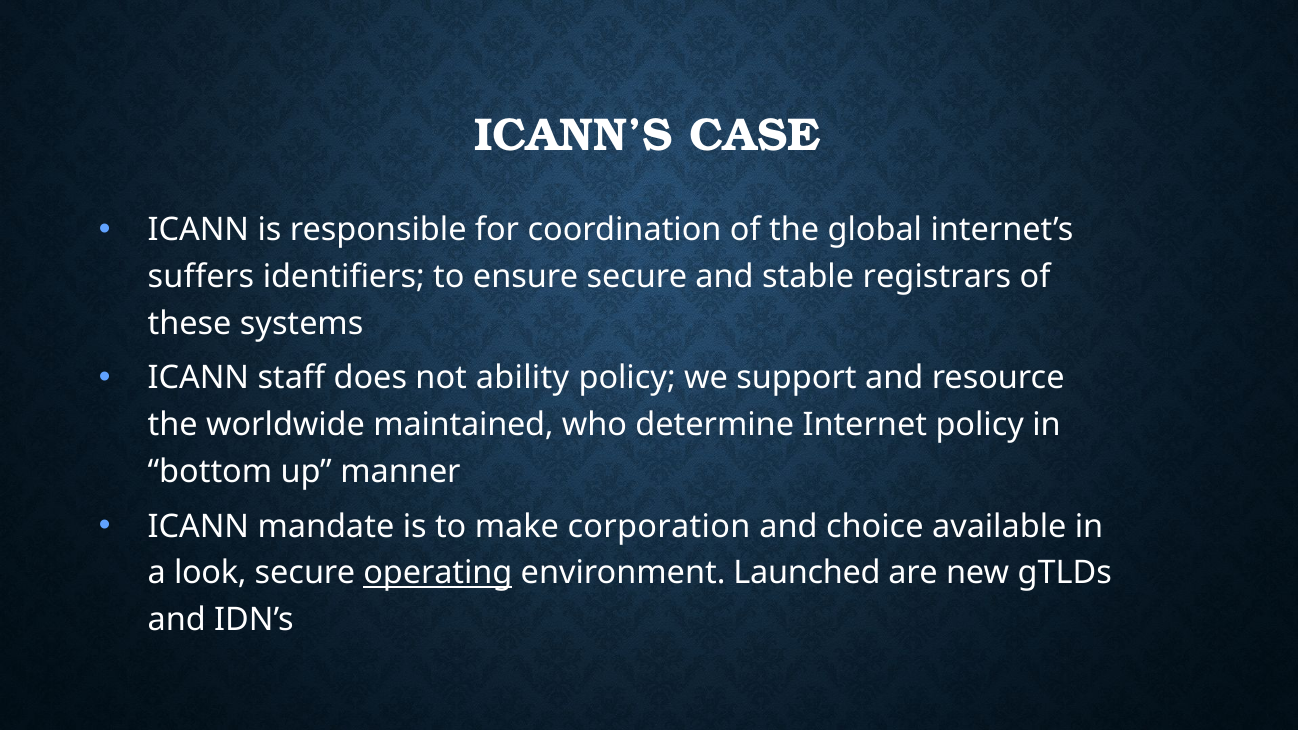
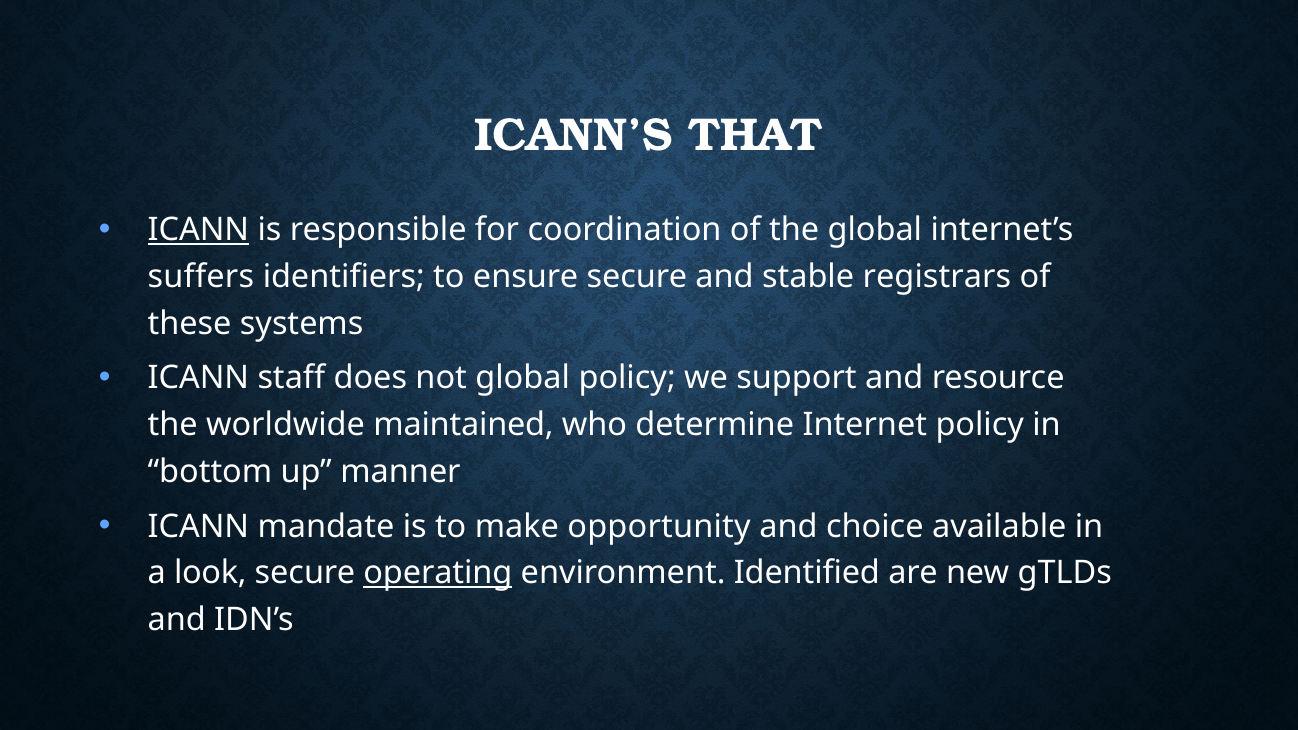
CASE: CASE -> THAT
ICANN at (198, 230) underline: none -> present
not ability: ability -> global
corporation: corporation -> opportunity
Launched: Launched -> Identified
